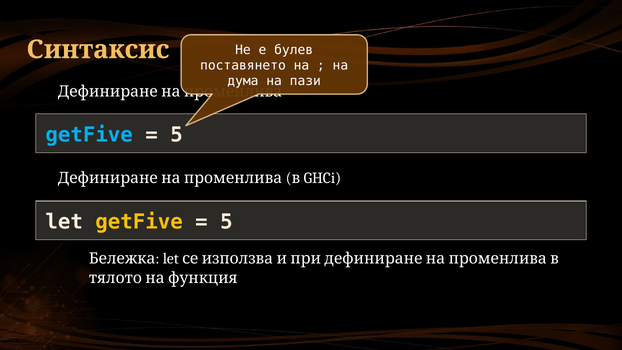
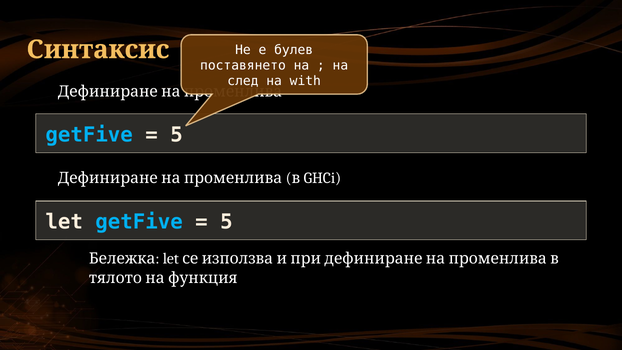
дума: дума -> след
пази: пази -> with
getFive at (139, 222) colour: yellow -> light blue
